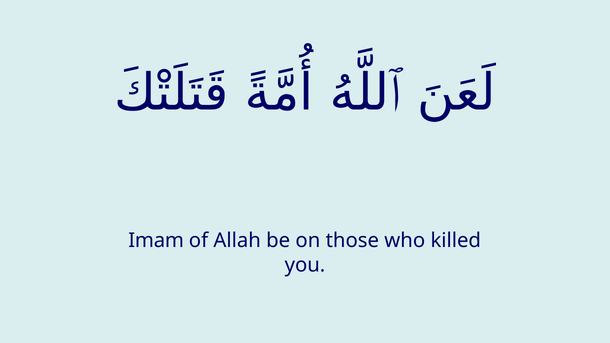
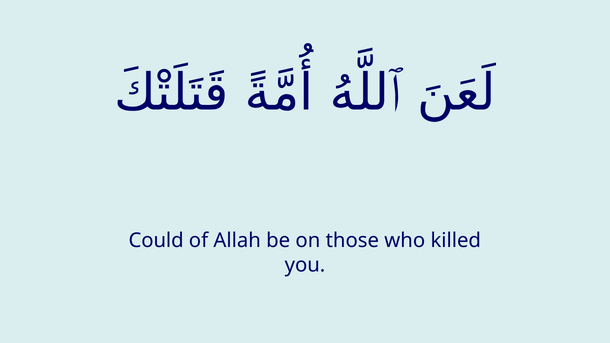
Imam: Imam -> Could
